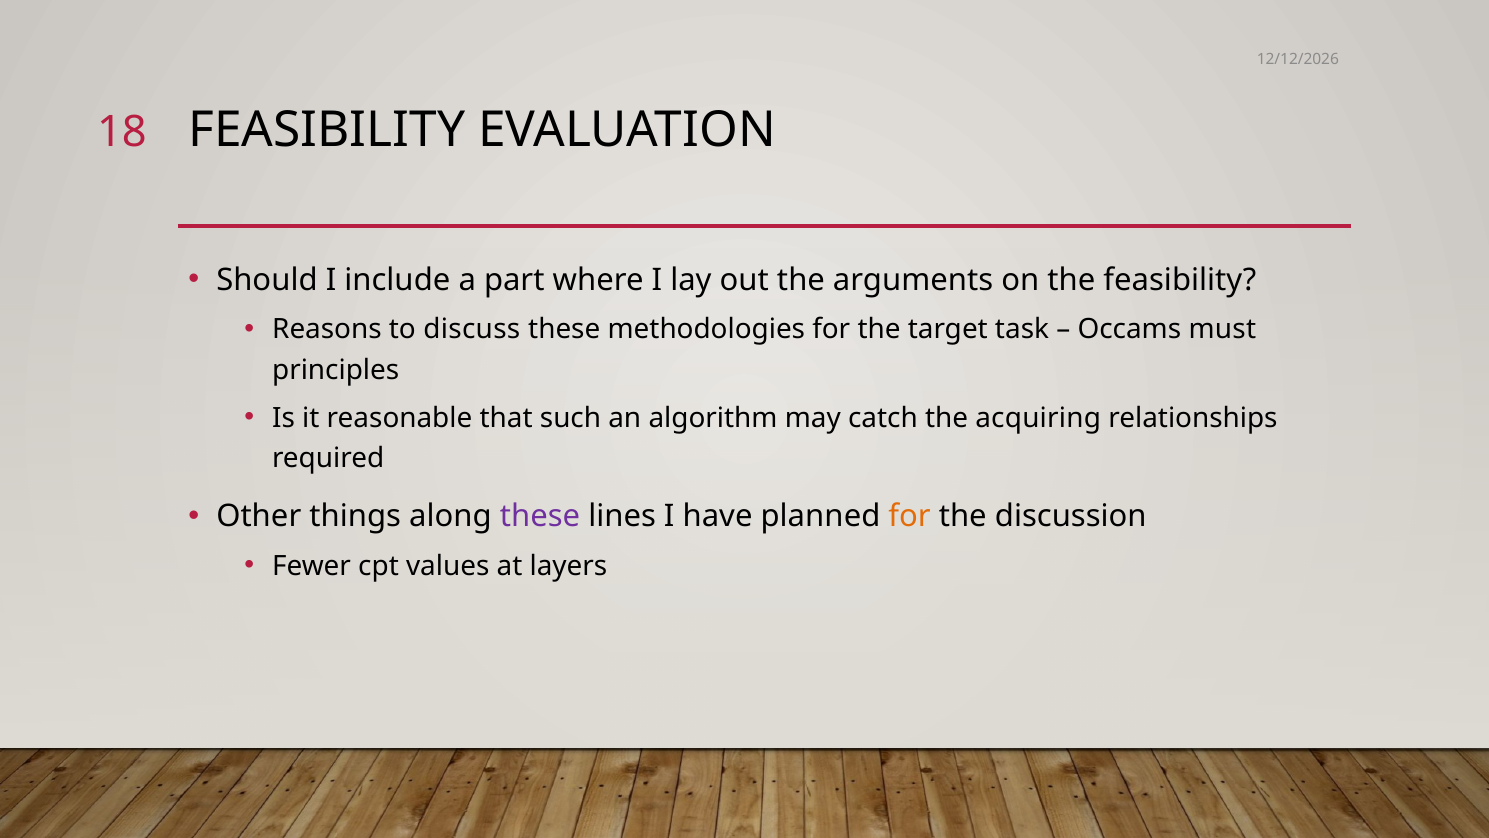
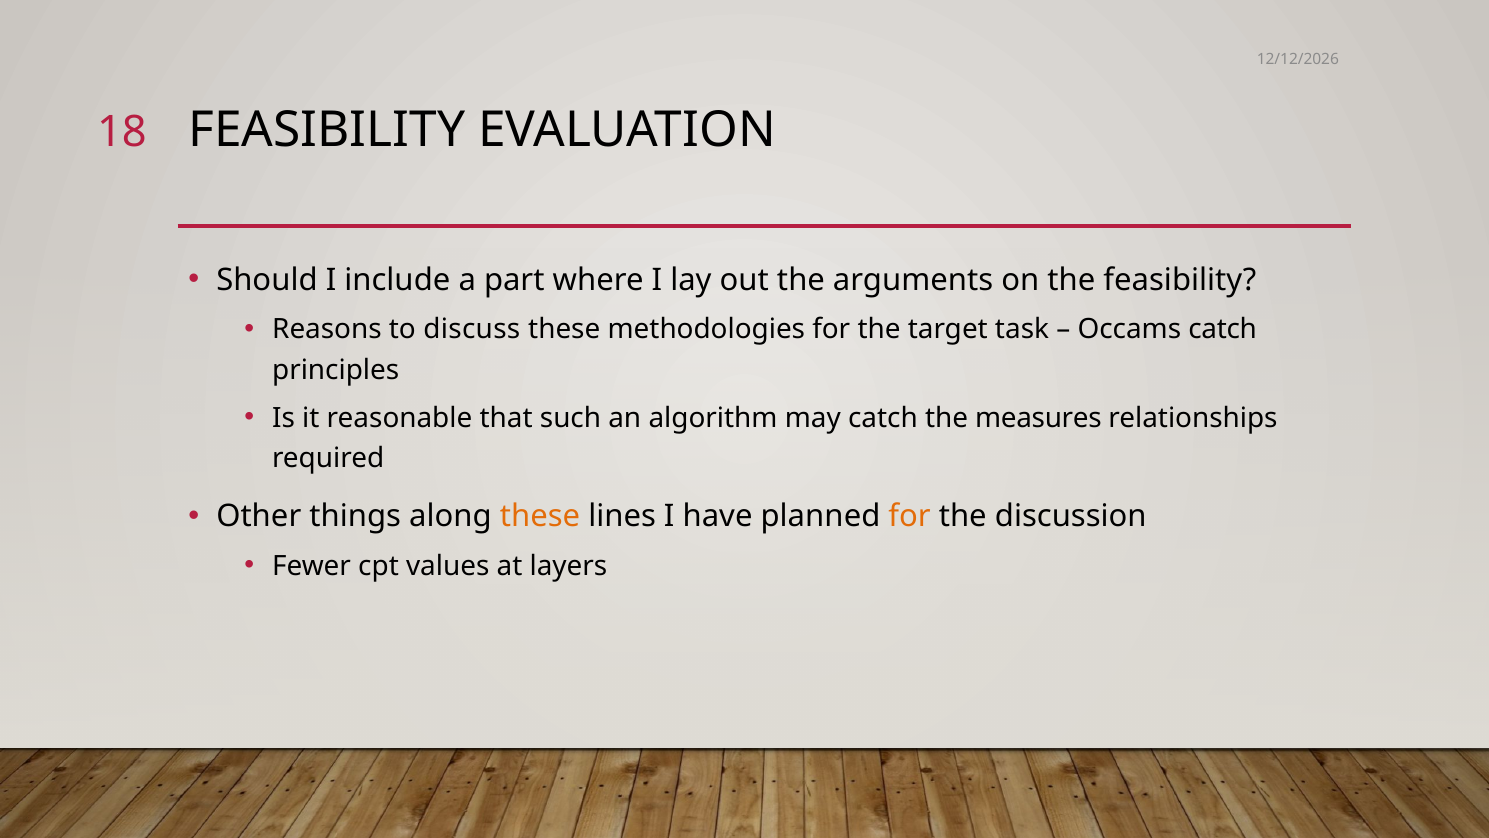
Occams must: must -> catch
acquiring: acquiring -> measures
these at (540, 516) colour: purple -> orange
